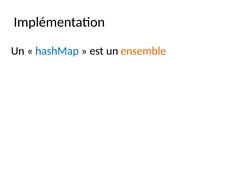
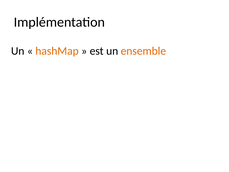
hashMap colour: blue -> orange
